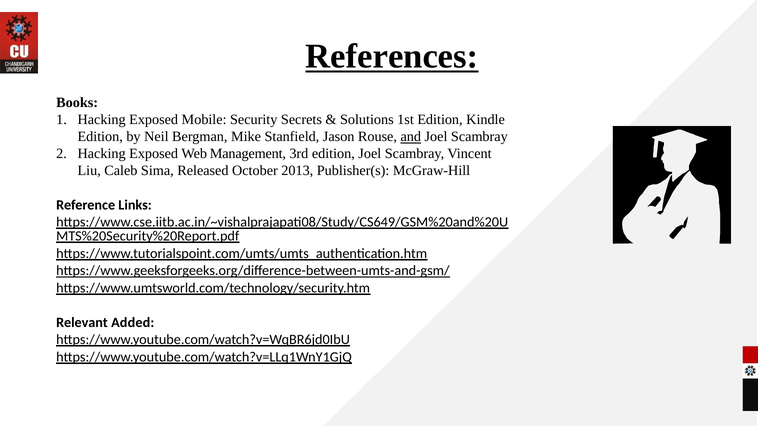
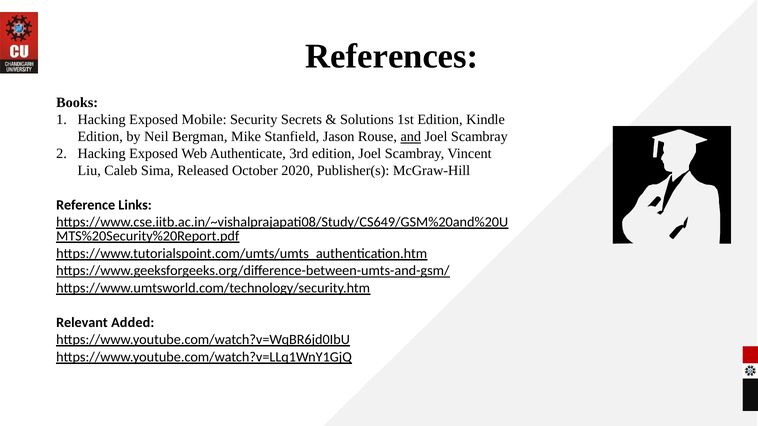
References underline: present -> none
Management: Management -> Authenticate
2013: 2013 -> 2020
